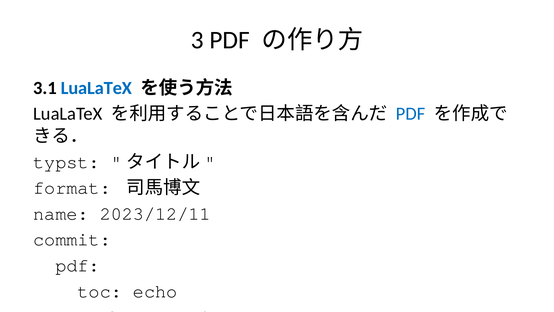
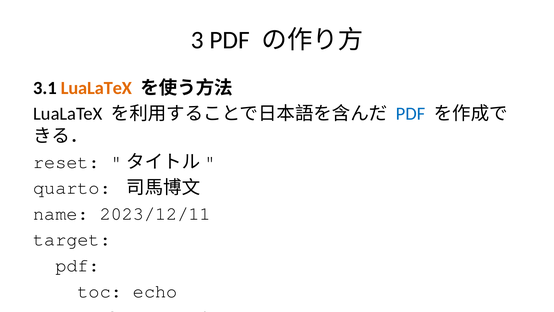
LuaLaTeX at (96, 88) colour: blue -> orange
typst at (66, 162): typst -> reset
format at (72, 188): format -> quarto
commit: commit -> target
